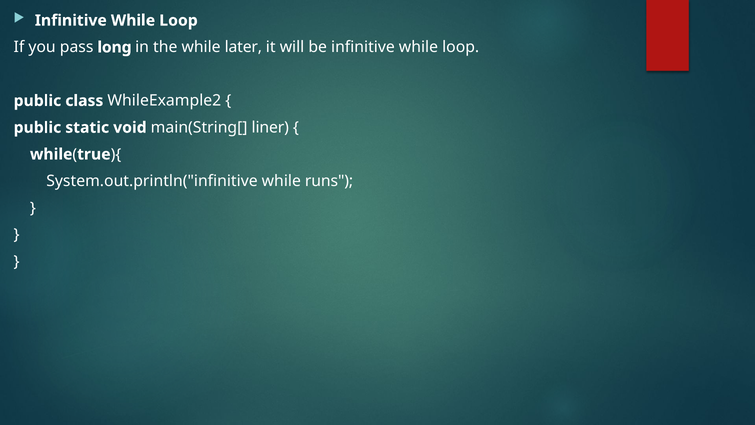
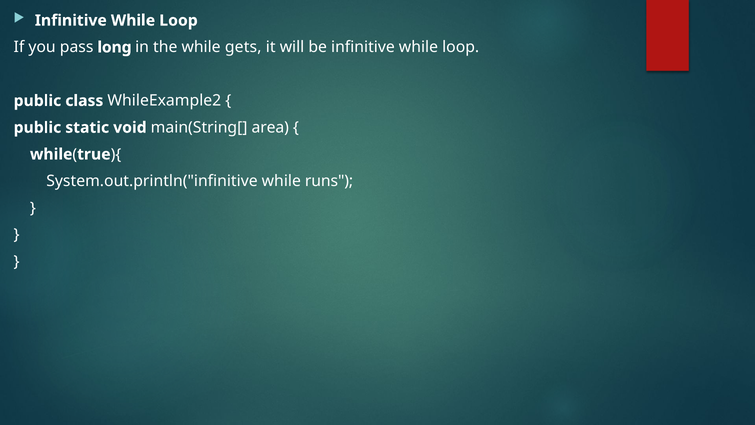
later: later -> gets
liner: liner -> area
